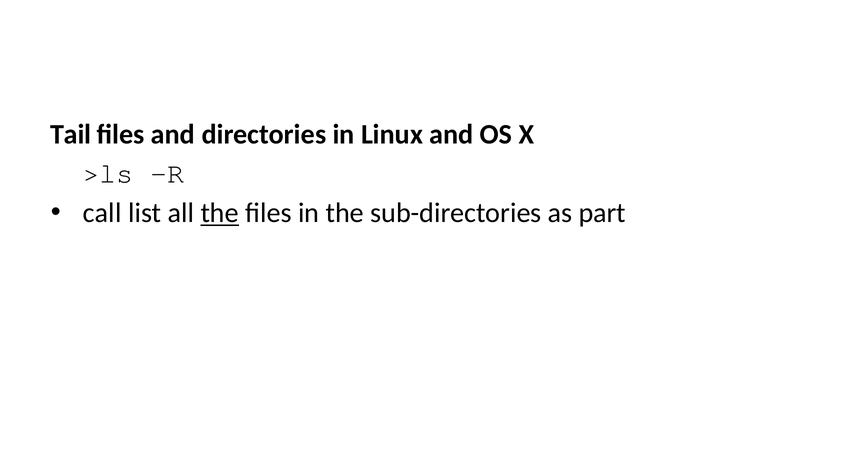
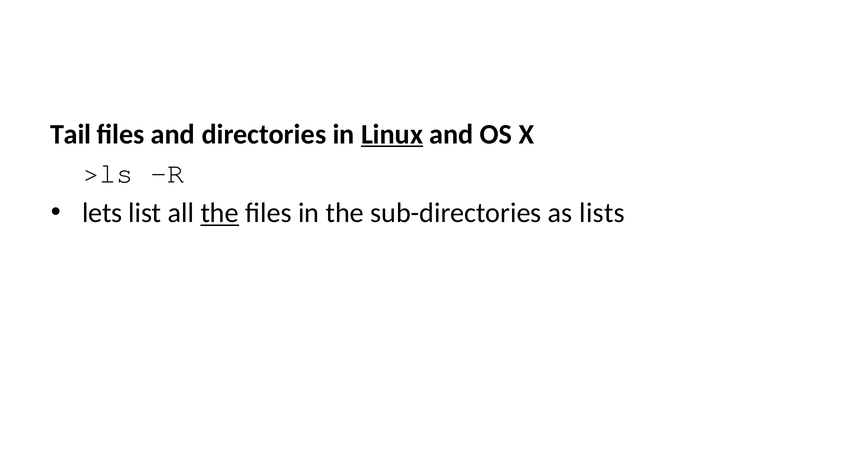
Linux underline: none -> present
call: call -> lets
part: part -> lists
